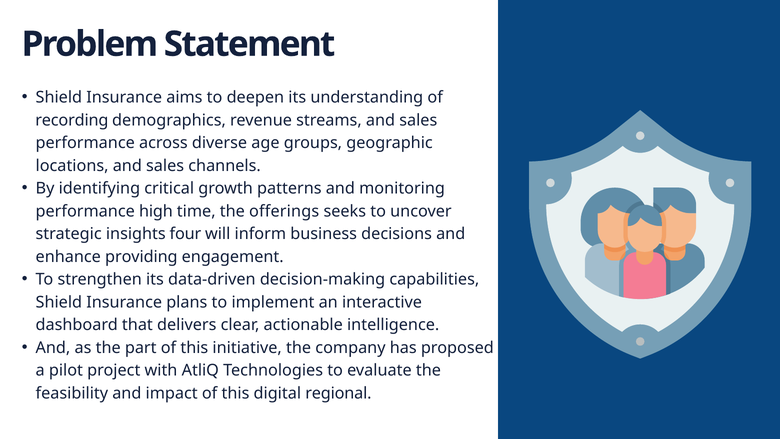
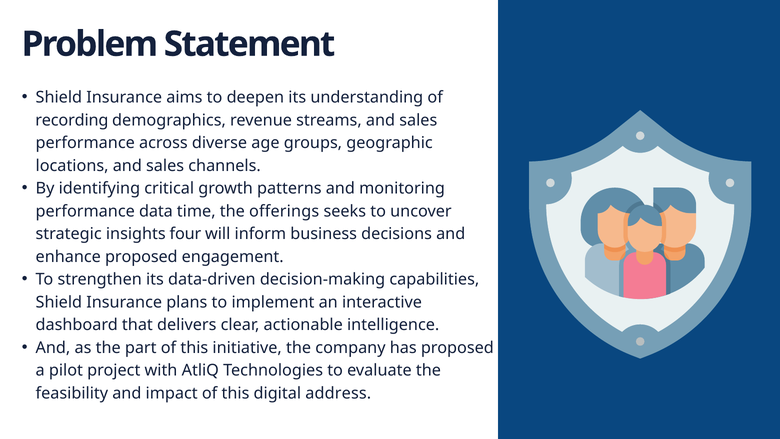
high: high -> data
enhance providing: providing -> proposed
regional: regional -> address
